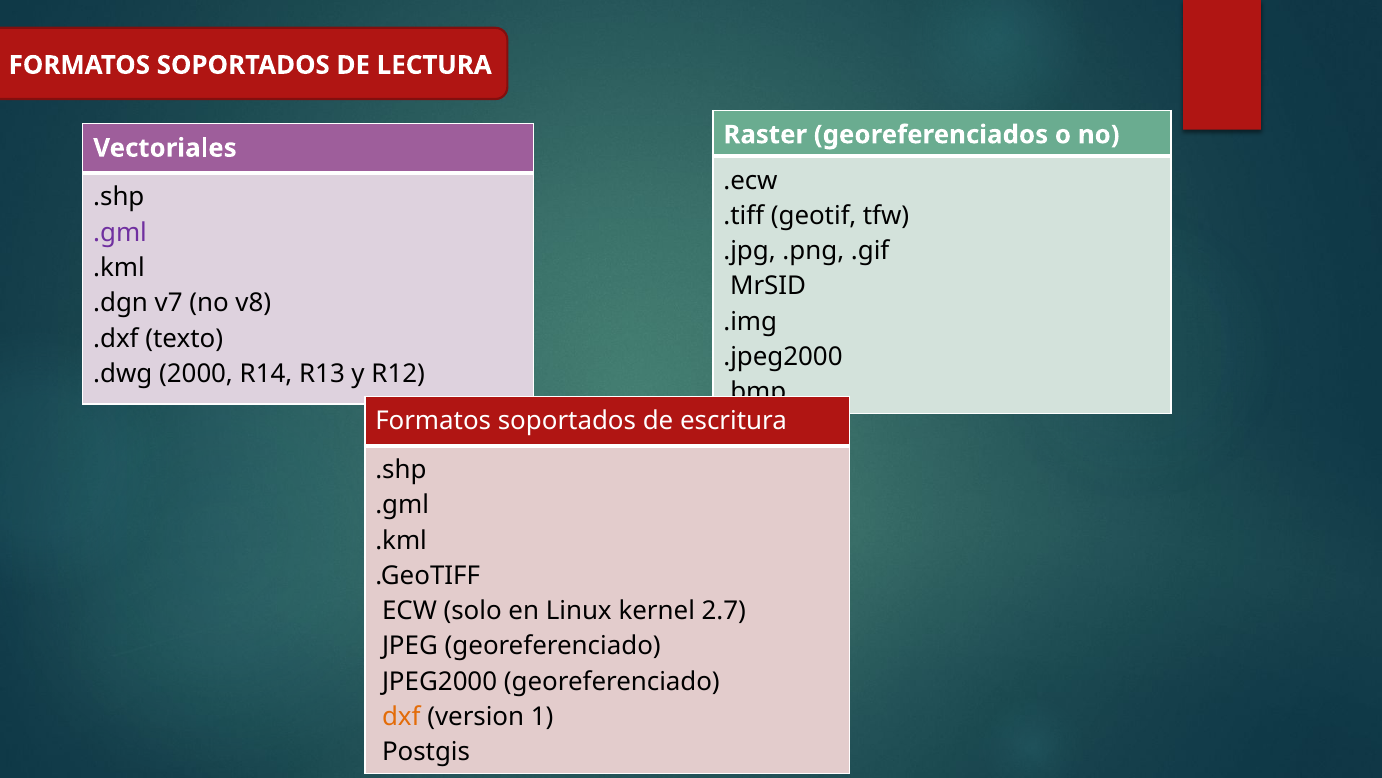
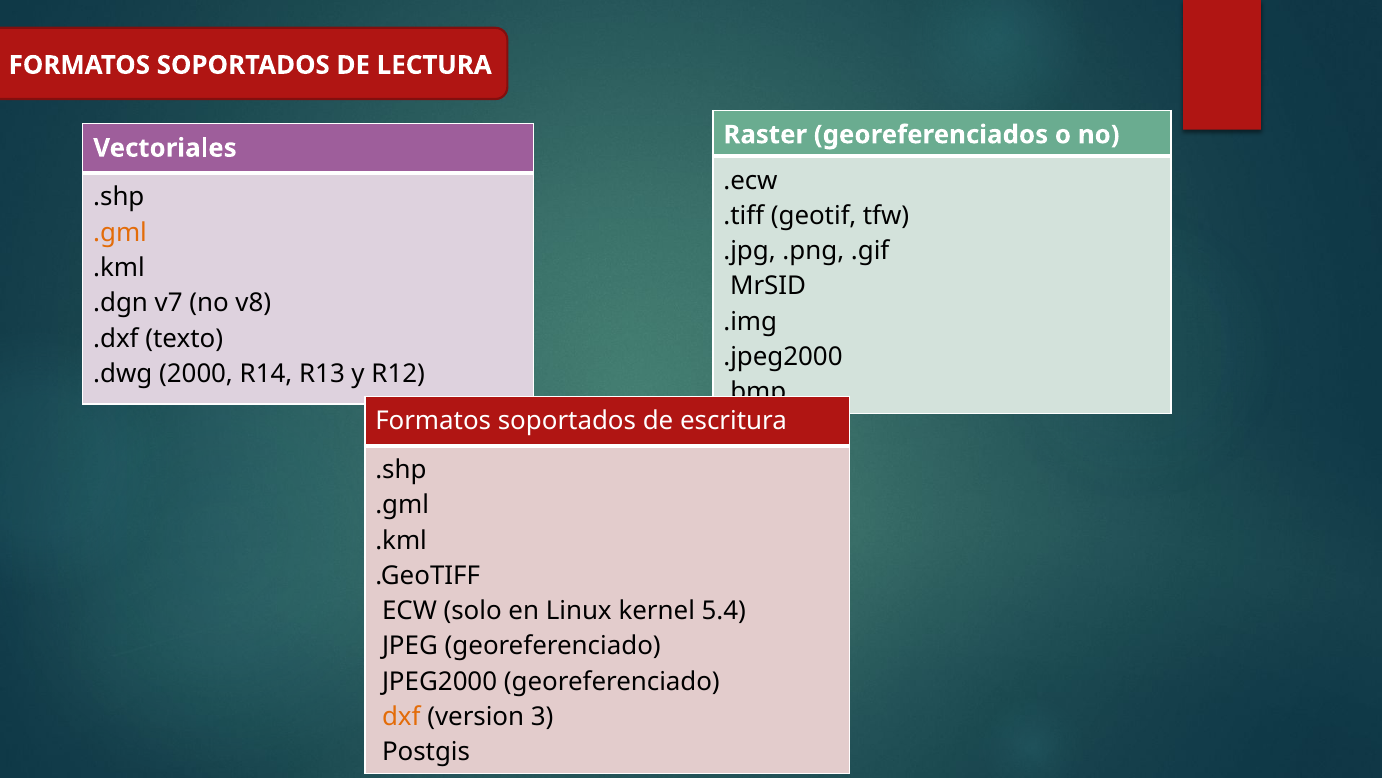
.gml at (120, 233) colour: purple -> orange
2.7: 2.7 -> 5.4
1: 1 -> 3
